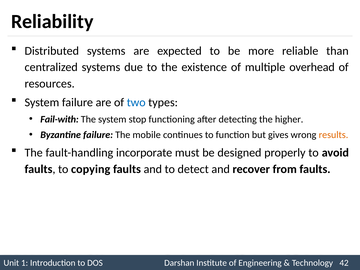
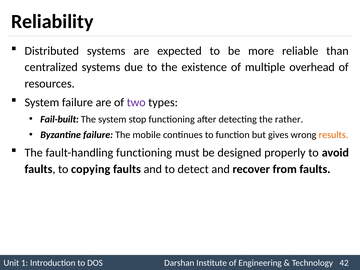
two colour: blue -> purple
Fail-with: Fail-with -> Fail-built
higher: higher -> rather
fault-handling incorporate: incorporate -> functioning
